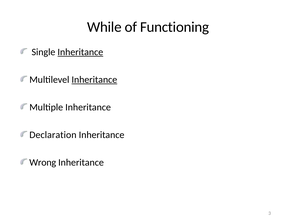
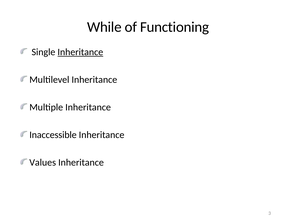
Inheritance at (94, 80) underline: present -> none
Declaration: Declaration -> Inaccessible
Wrong: Wrong -> Values
